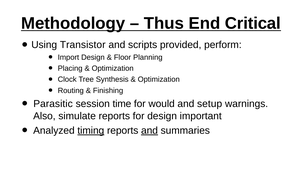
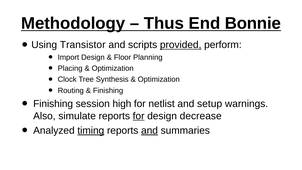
Critical: Critical -> Bonnie
provided underline: none -> present
Parasitic at (53, 104): Parasitic -> Finishing
time: time -> high
would: would -> netlist
for at (139, 116) underline: none -> present
important: important -> decrease
